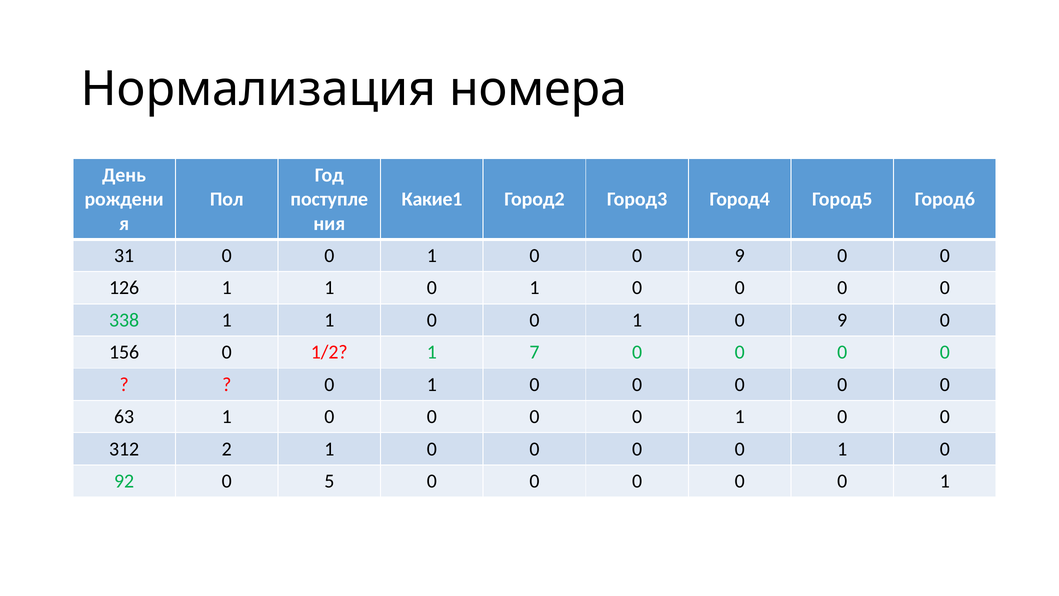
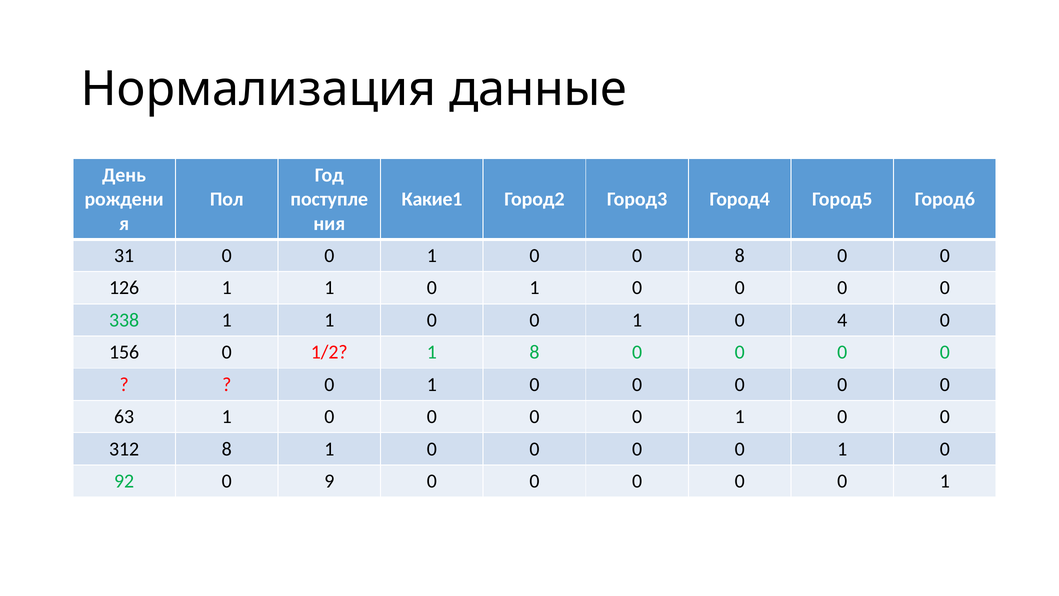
номера: номера -> данные
0 0 9: 9 -> 8
1 0 9: 9 -> 4
1 7: 7 -> 8
312 2: 2 -> 8
5: 5 -> 9
